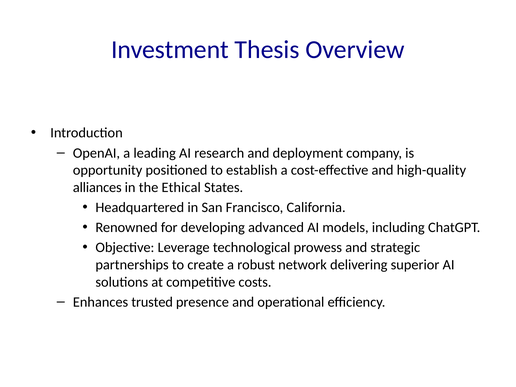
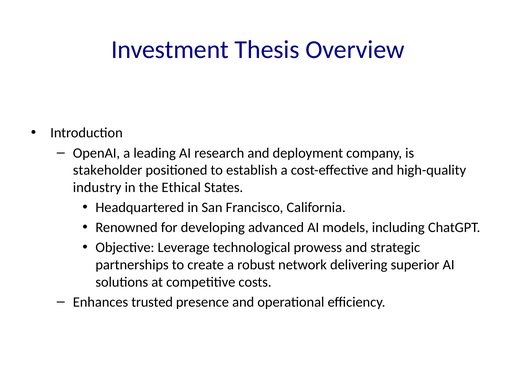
opportunity: opportunity -> stakeholder
alliances: alliances -> industry
